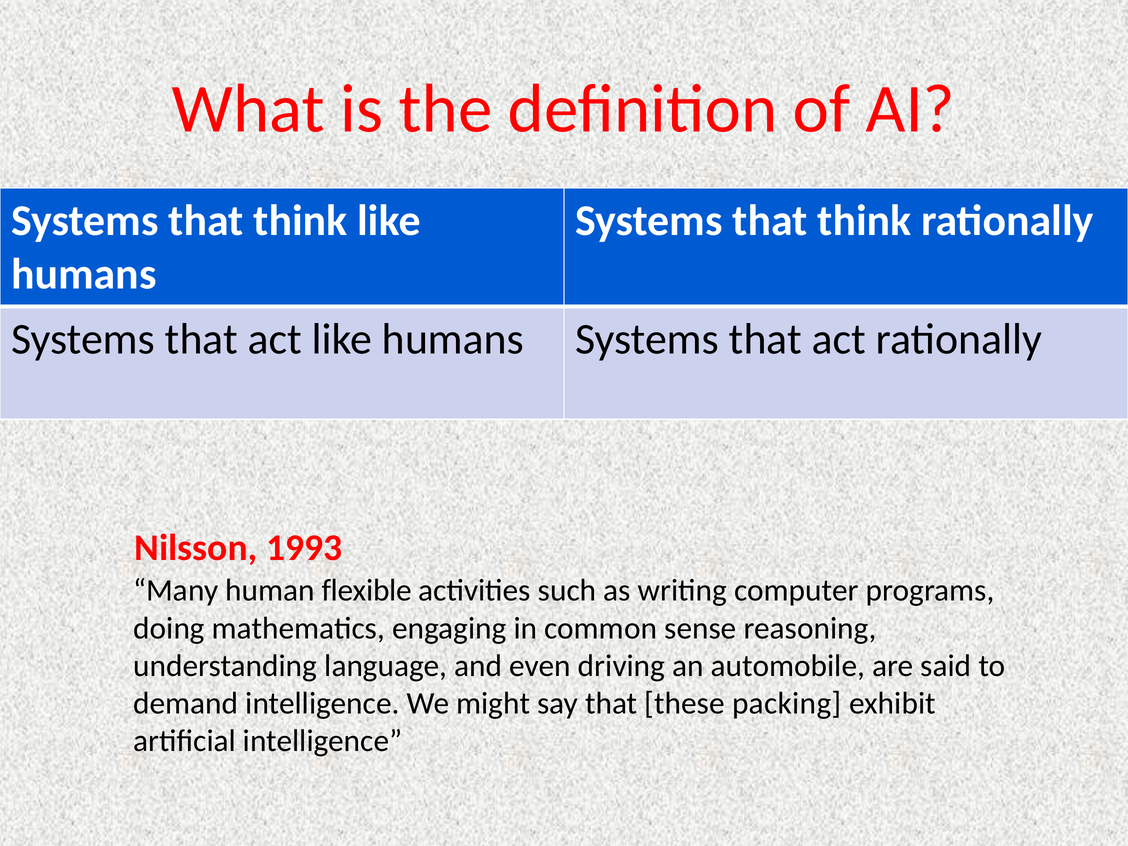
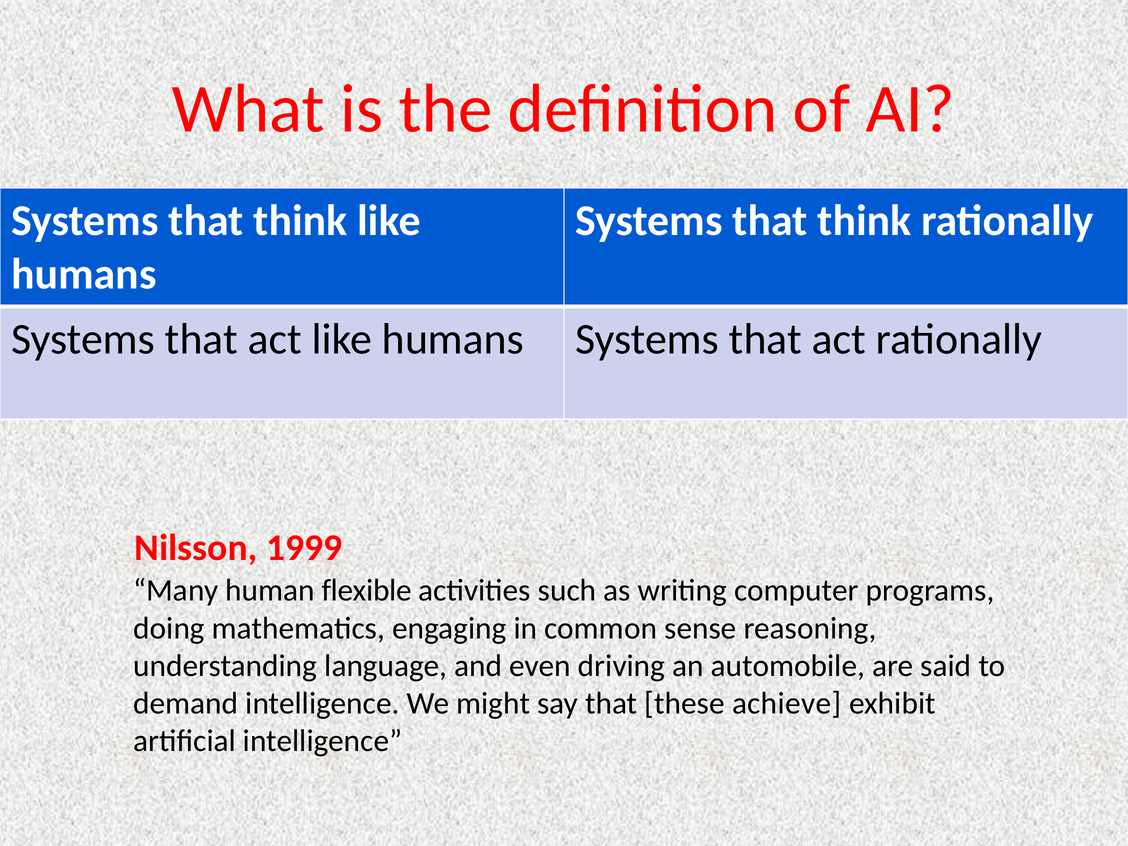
1993: 1993 -> 1999
packing: packing -> achieve
